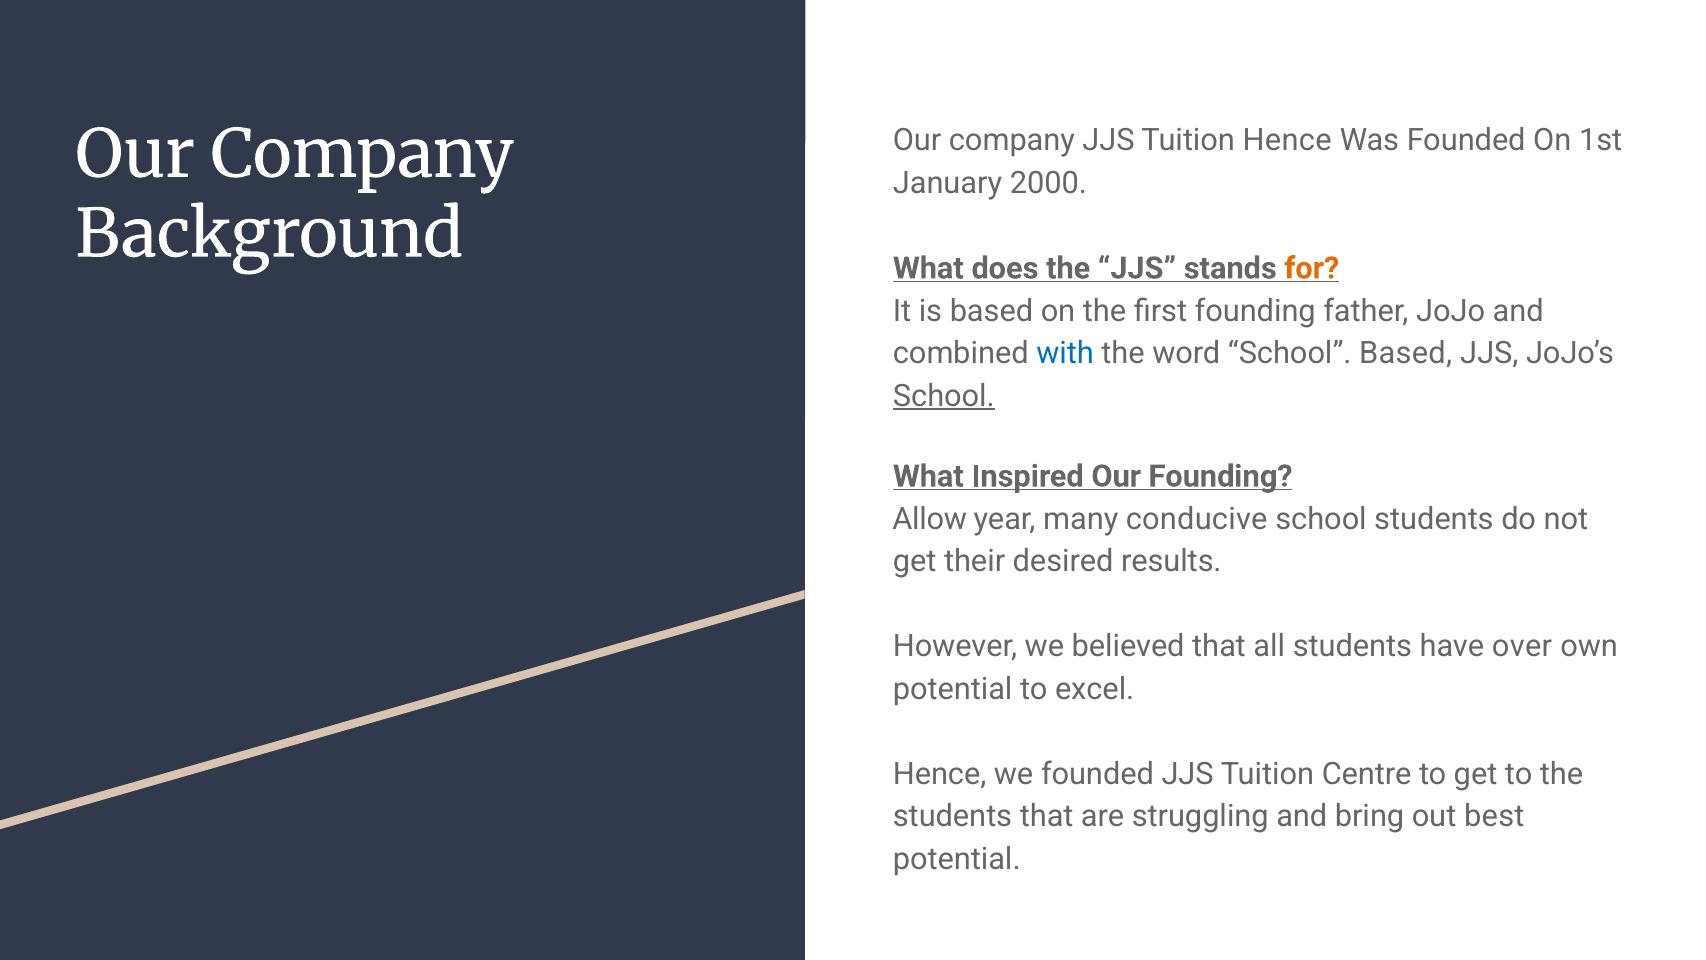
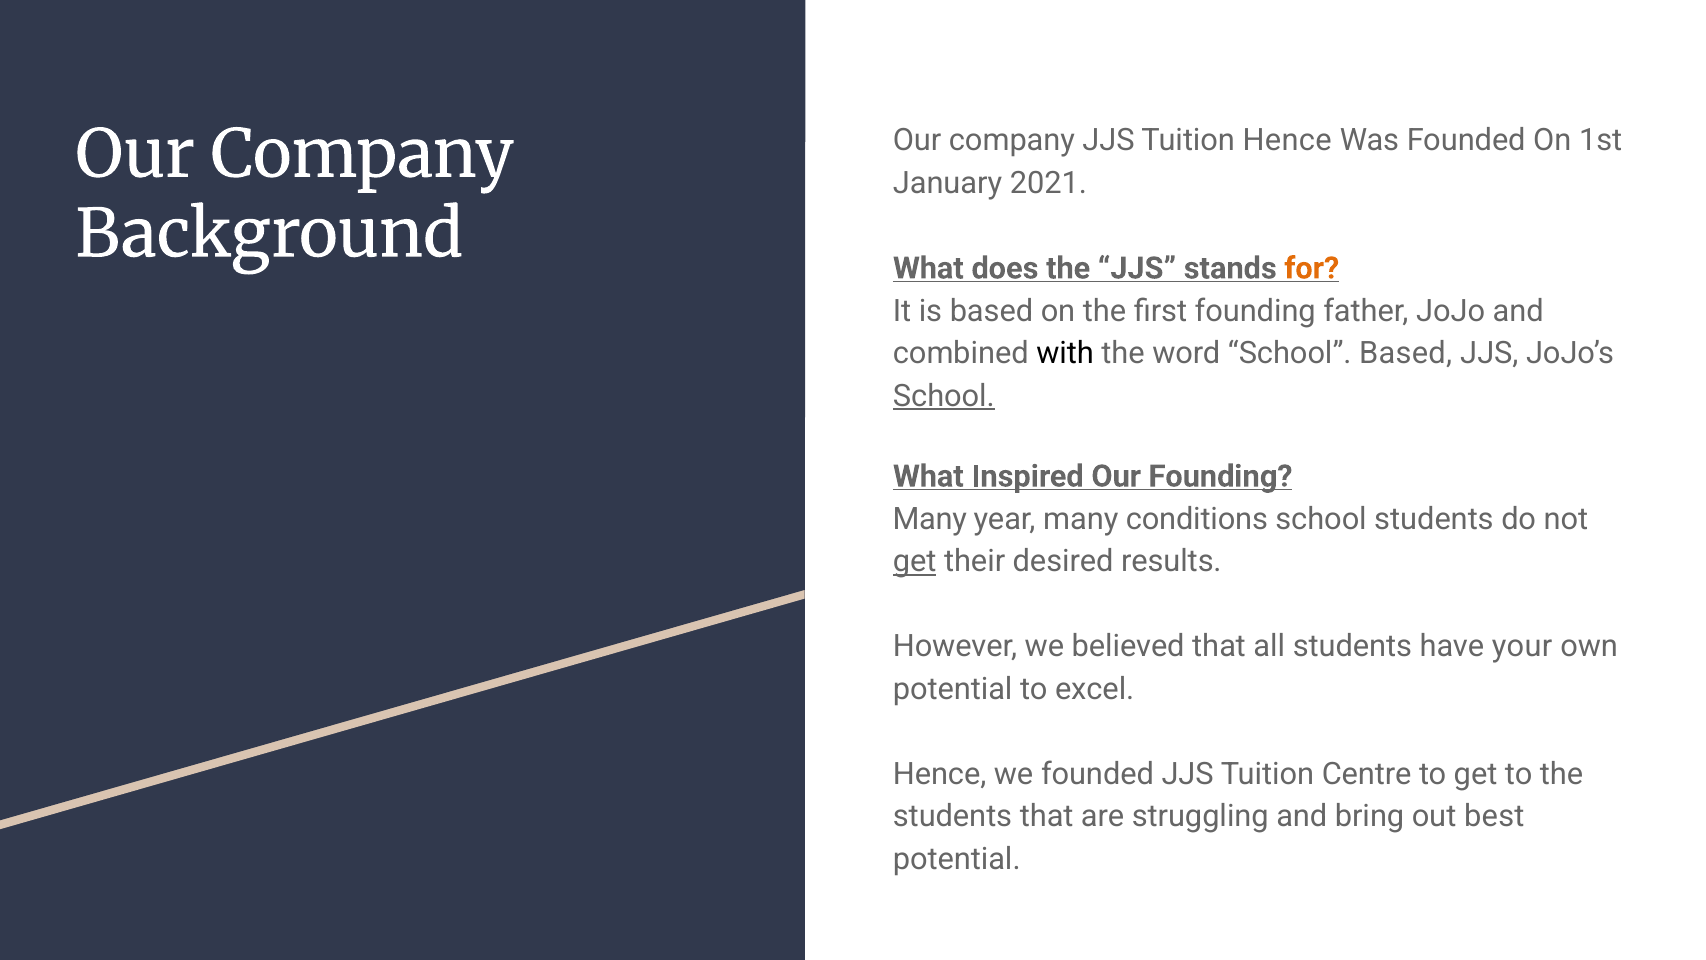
2000: 2000 -> 2021
with colour: blue -> black
Allow at (930, 519): Allow -> Many
conducive: conducive -> conditions
get at (915, 561) underline: none -> present
over: over -> your
